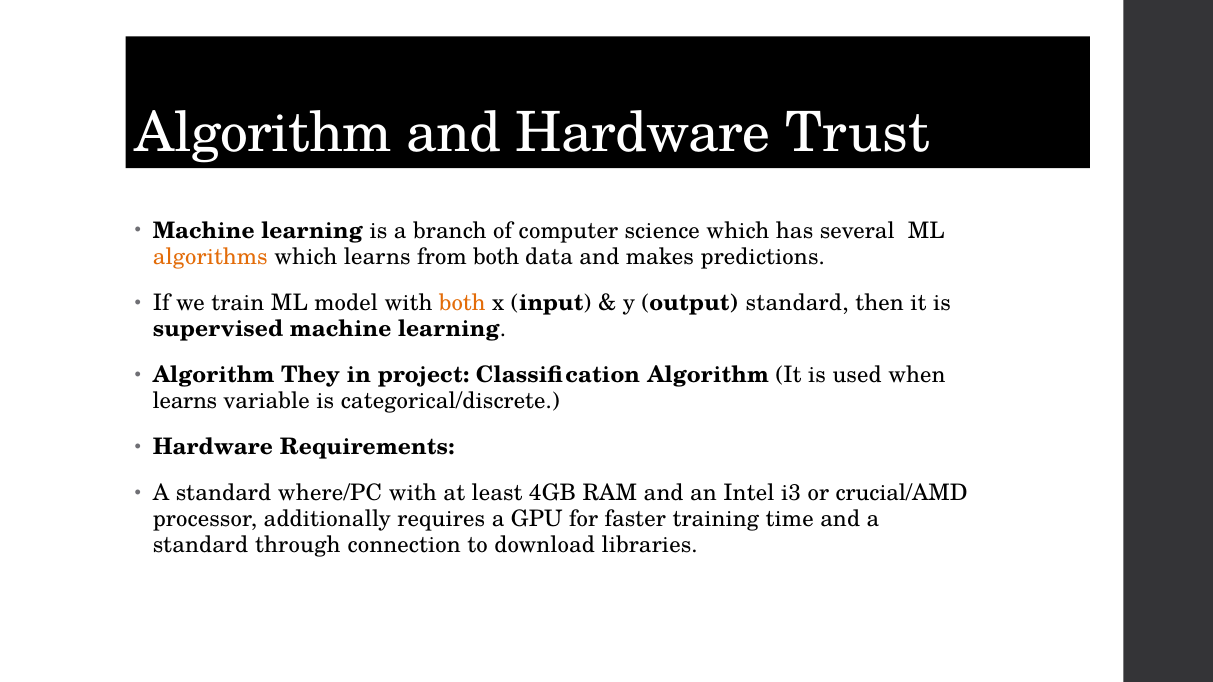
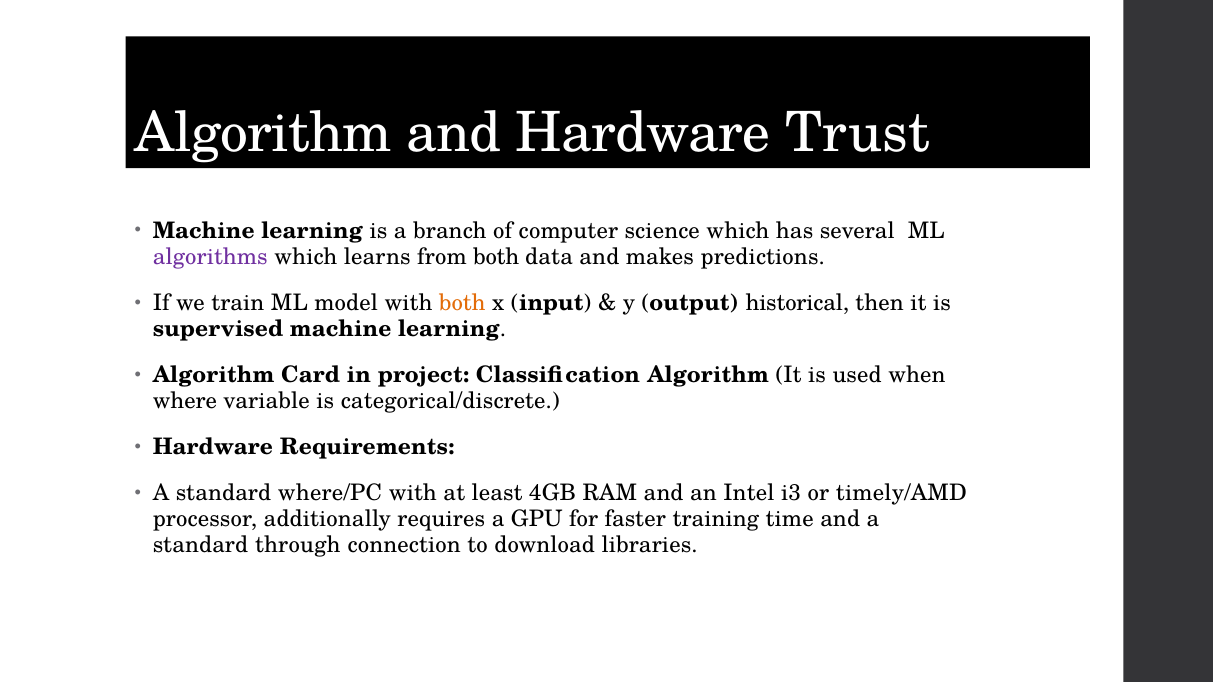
algorithms colour: orange -> purple
output standard: standard -> historical
They: They -> Card
learns at (185, 401): learns -> where
crucial/AMD: crucial/AMD -> timely/AMD
